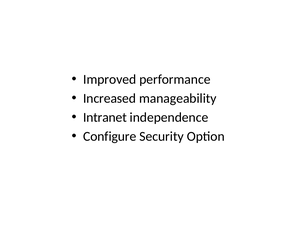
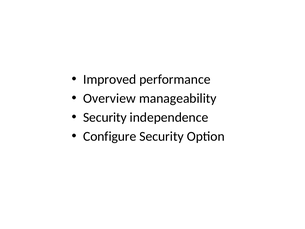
Increased: Increased -> Overview
Intranet at (105, 117): Intranet -> Security
